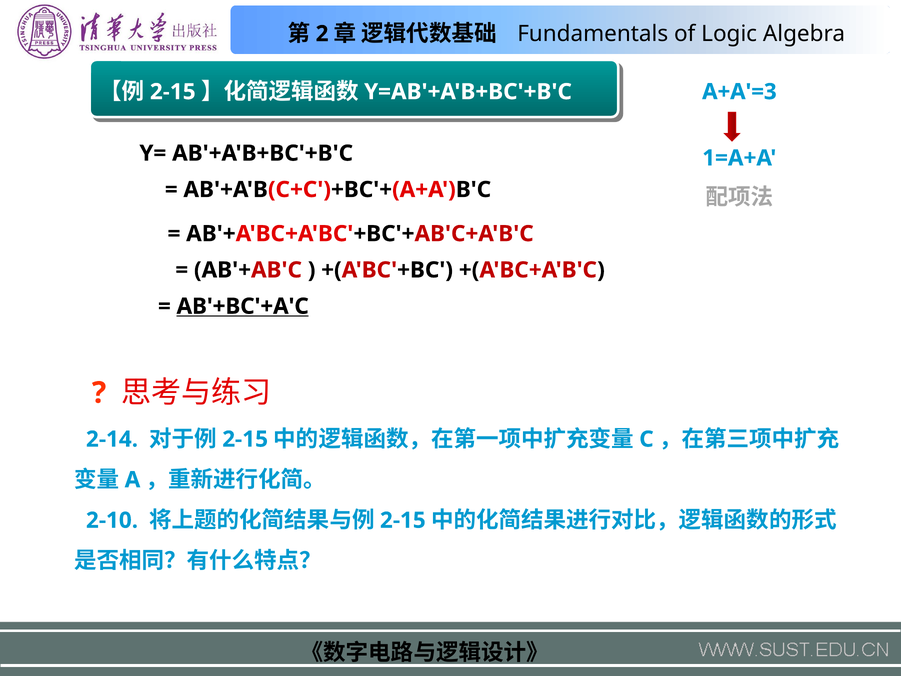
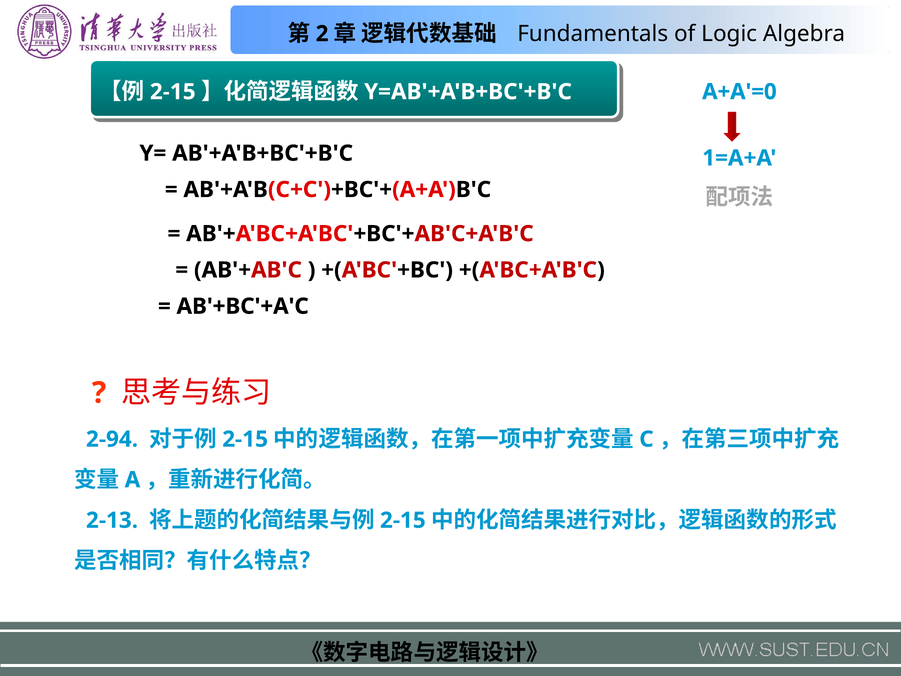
A+A'=3: A+A'=3 -> A+A'=0
AB'+BC'+A'C underline: present -> none
2-14: 2-14 -> 2-94
2-10: 2-10 -> 2-13
